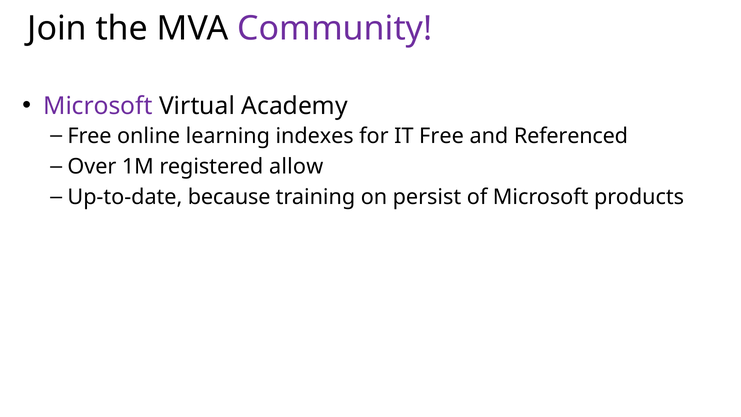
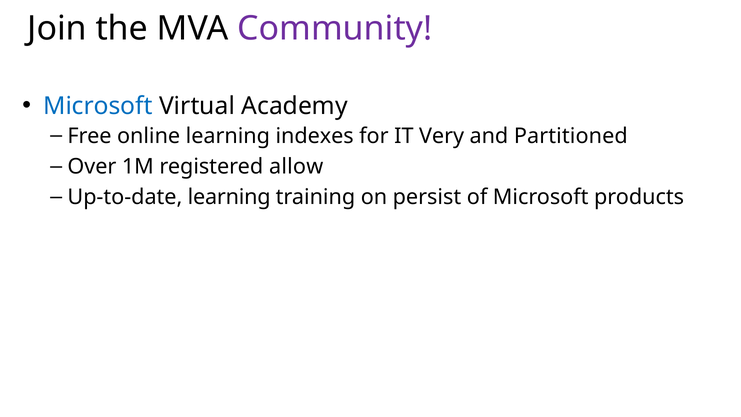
Microsoft at (98, 106) colour: purple -> blue
IT Free: Free -> Very
Referenced: Referenced -> Partitioned
Up-to-date because: because -> learning
